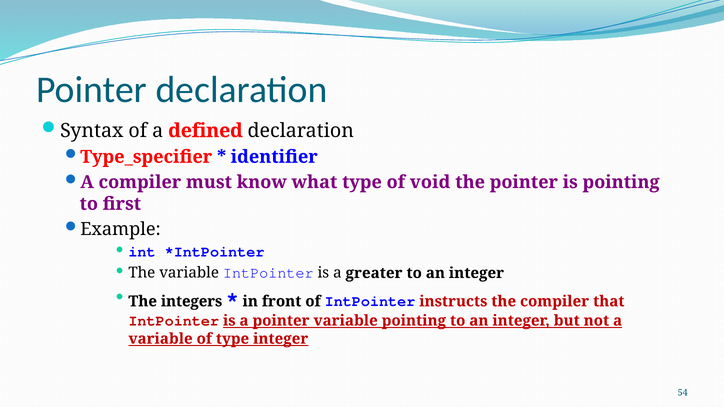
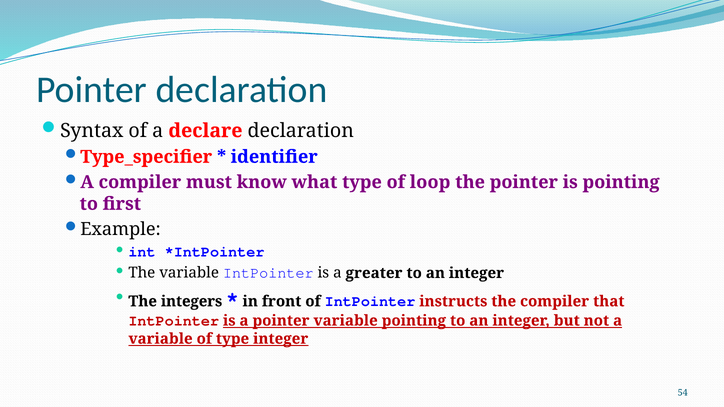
defined: defined -> declare
void: void -> loop
